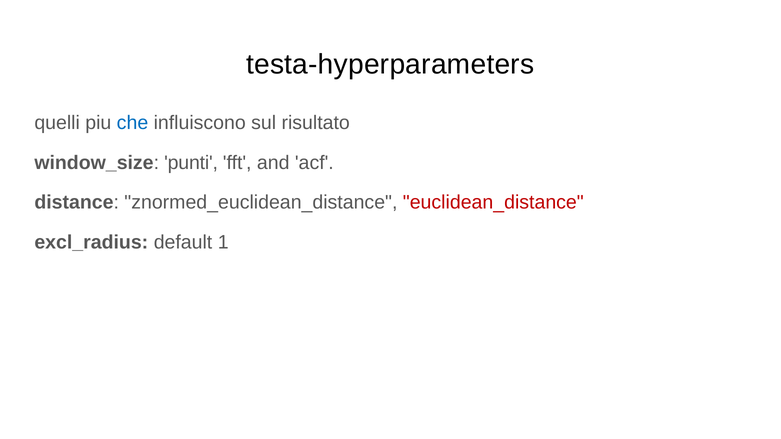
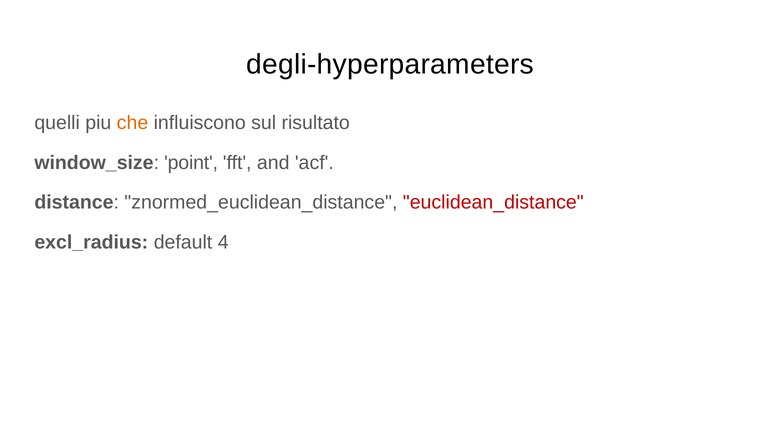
testa-hyperparameters: testa-hyperparameters -> degli-hyperparameters
che colour: blue -> orange
punti: punti -> point
1: 1 -> 4
